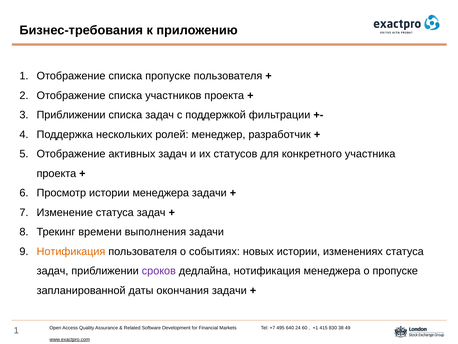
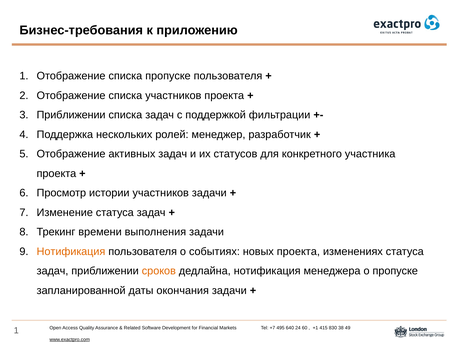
истории менеджера: менеджера -> участников
новых истории: истории -> проекта
сроков colour: purple -> orange
